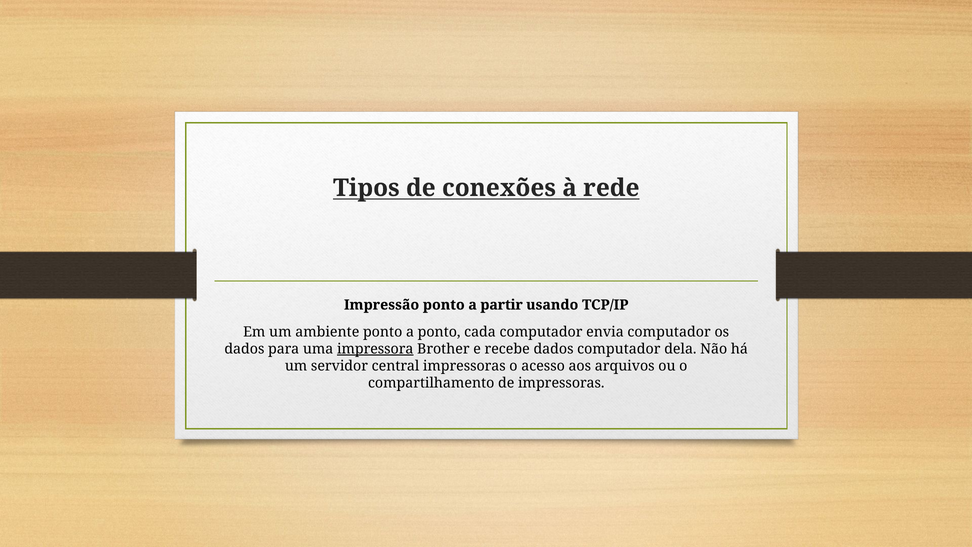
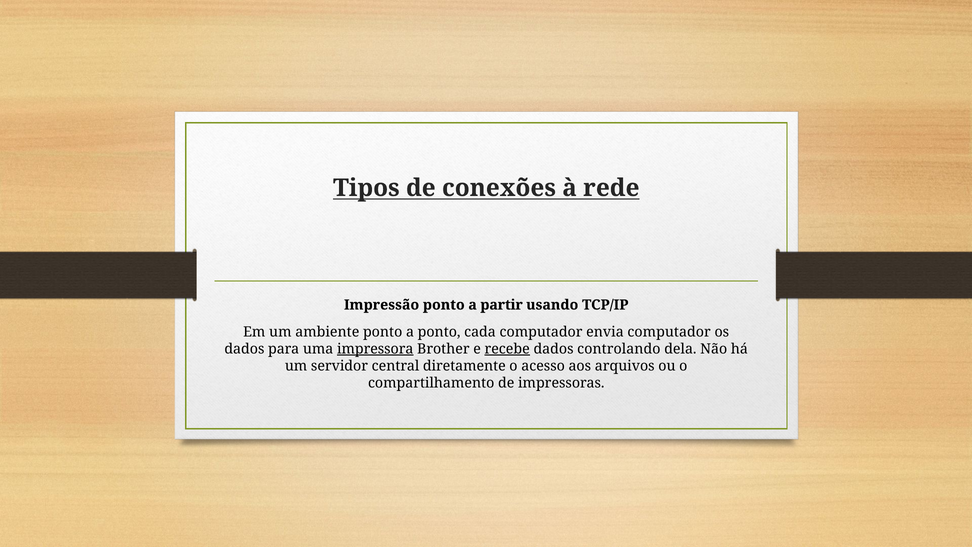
recebe underline: none -> present
dados computador: computador -> controlando
central impressoras: impressoras -> diretamente
